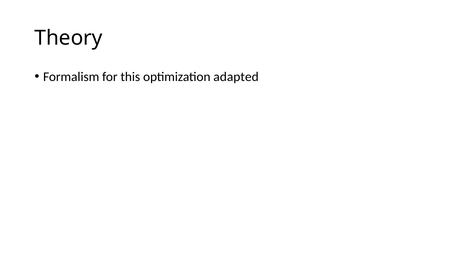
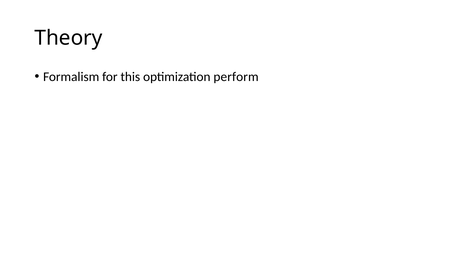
adapted: adapted -> perform
